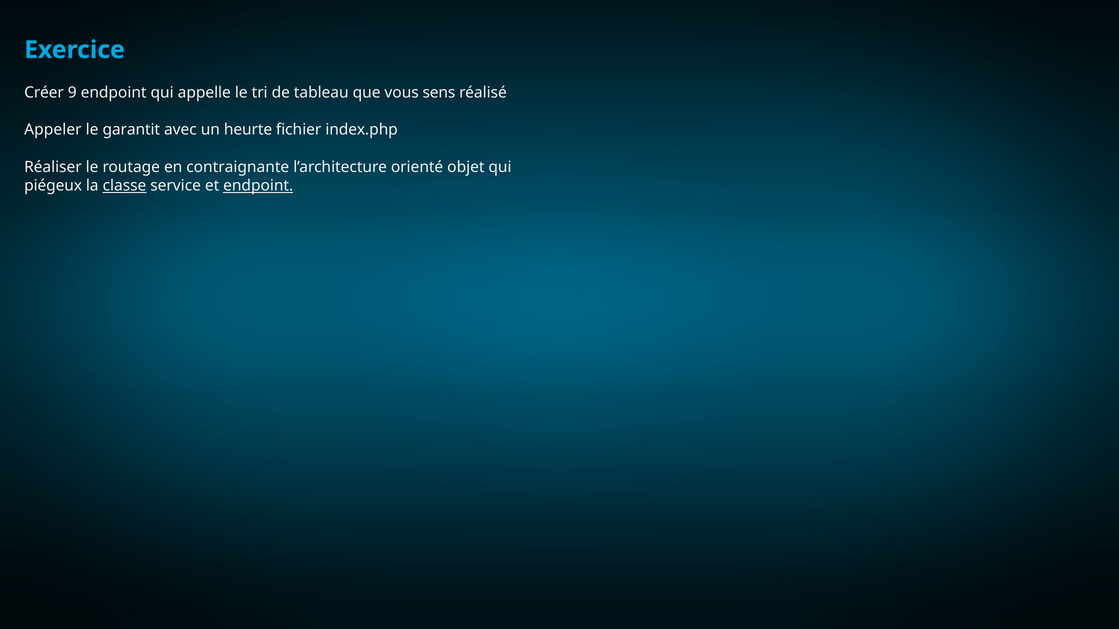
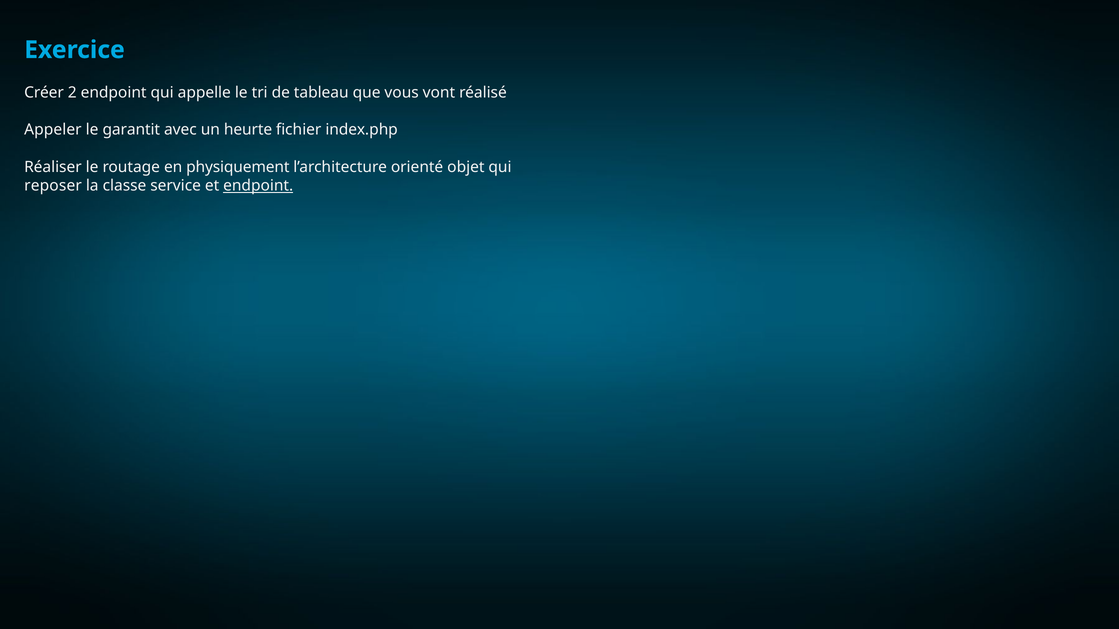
9: 9 -> 2
sens: sens -> vont
contraignante: contraignante -> physiquement
piégeux: piégeux -> reposer
classe underline: present -> none
